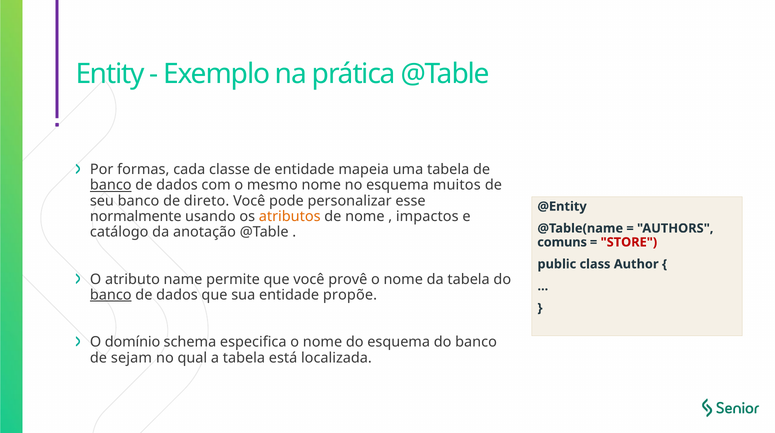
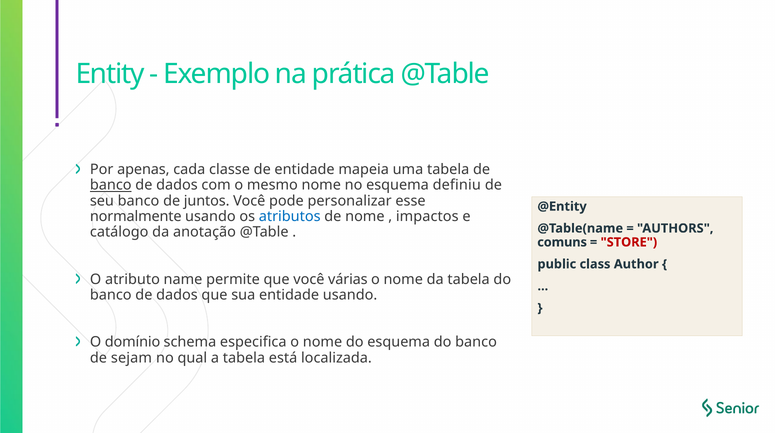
formas: formas -> apenas
muitos: muitos -> definiu
direto: direto -> juntos
atributos colour: orange -> blue
provê: provê -> várias
banco at (111, 295) underline: present -> none
entidade propõe: propõe -> usando
